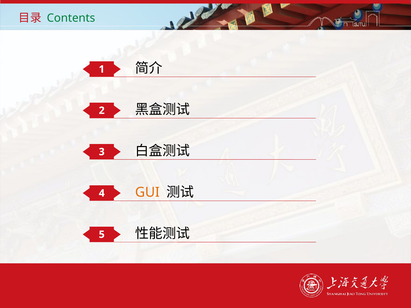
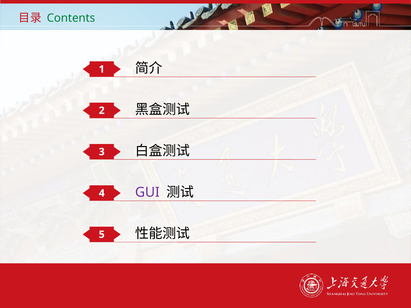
GUI colour: orange -> purple
